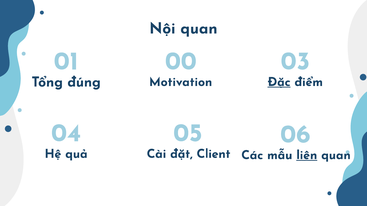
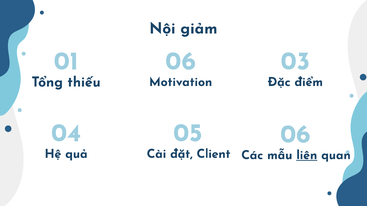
Nội quan: quan -> giảm
01 00: 00 -> 06
đúng: đúng -> thiếu
Đặc underline: present -> none
